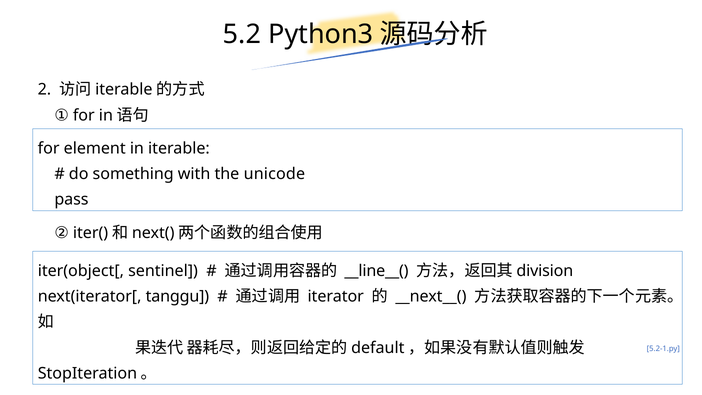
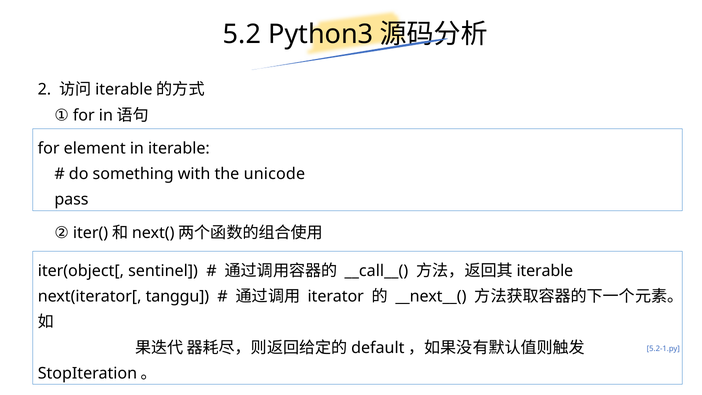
__line__(: __line__( -> __call__(
division at (545, 271): division -> iterable
